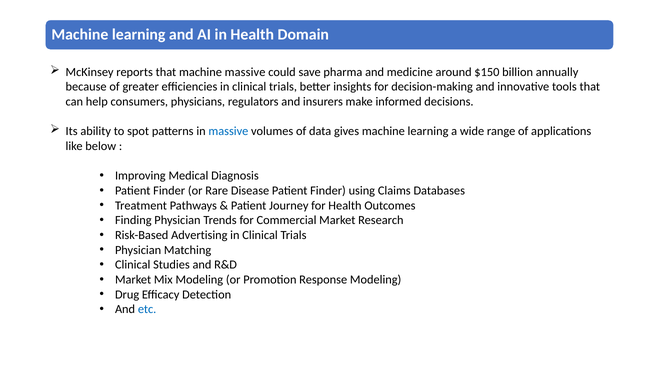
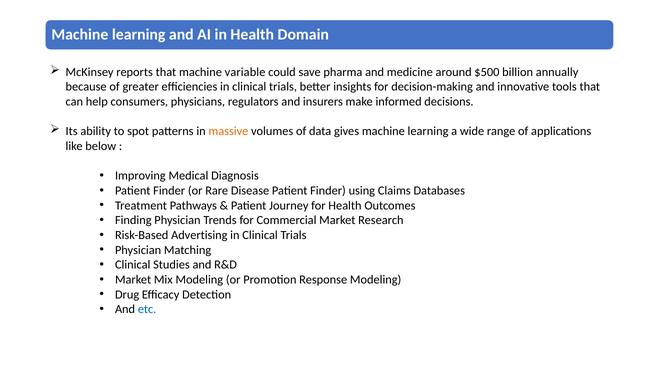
machine massive: massive -> variable
$150: $150 -> $500
massive at (228, 131) colour: blue -> orange
